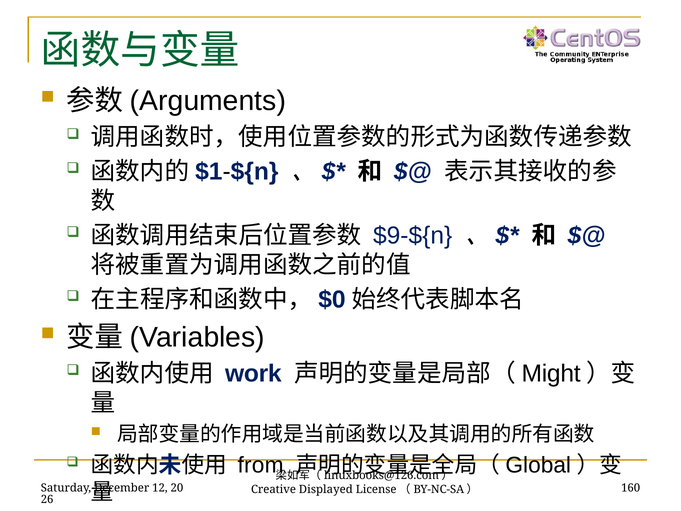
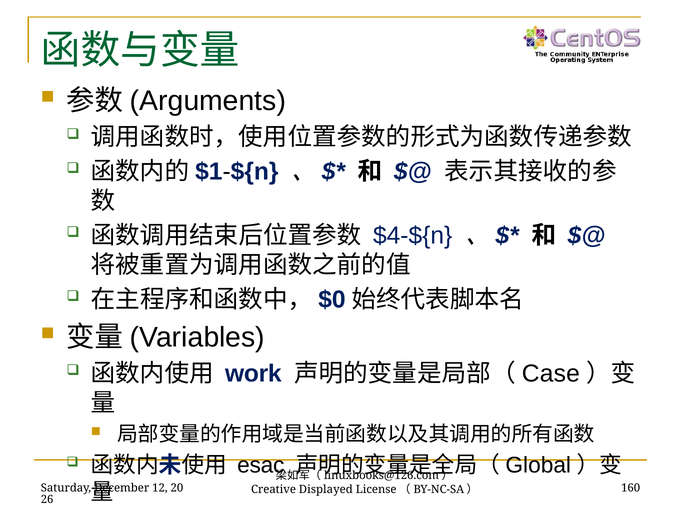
$9-${n: $9-${n -> $4-${n
Might: Might -> Case
from: from -> esac
